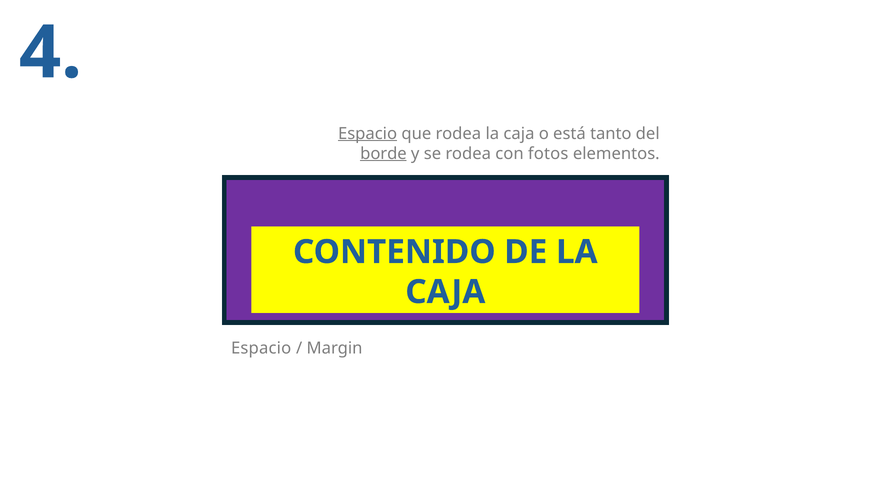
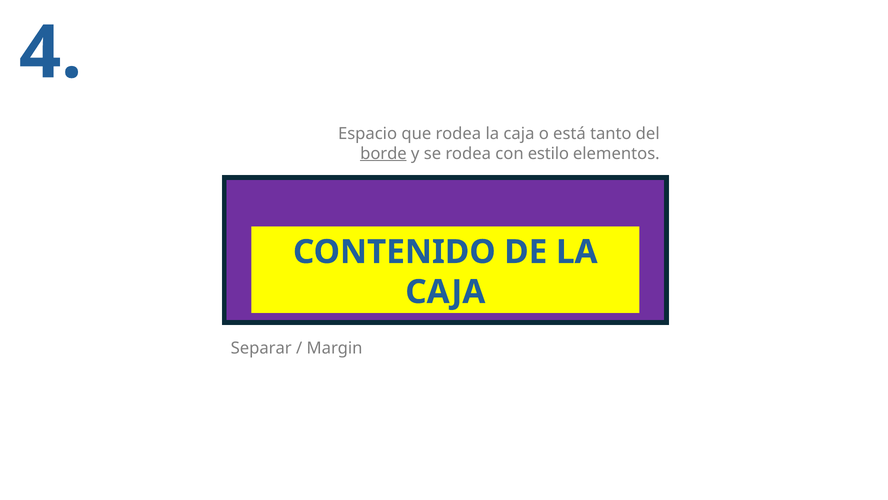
Espacio at (368, 133) underline: present -> none
fotos: fotos -> estilo
Espacio at (261, 348): Espacio -> Separar
